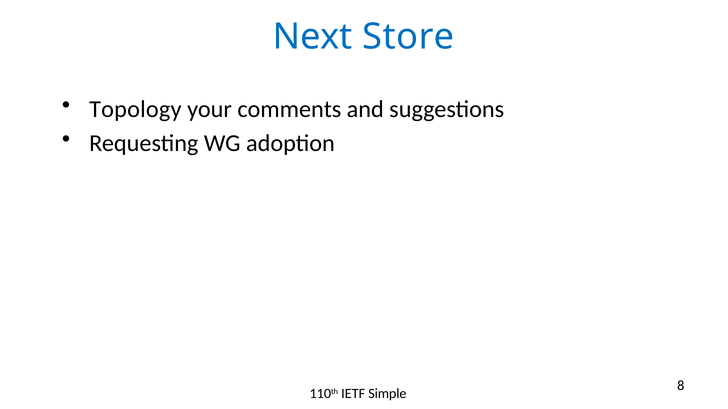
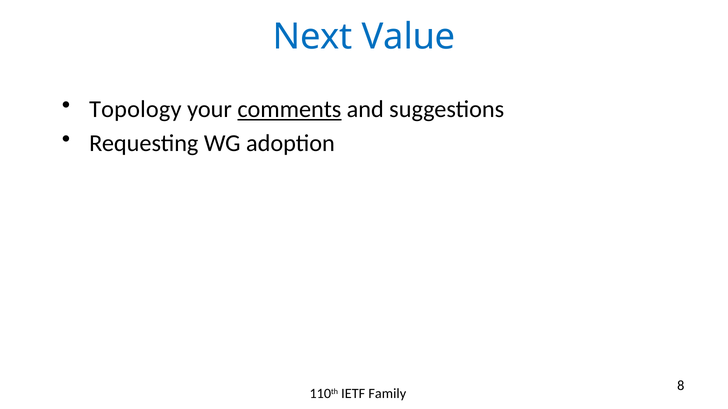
Store: Store -> Value
comments underline: none -> present
Simple: Simple -> Family
